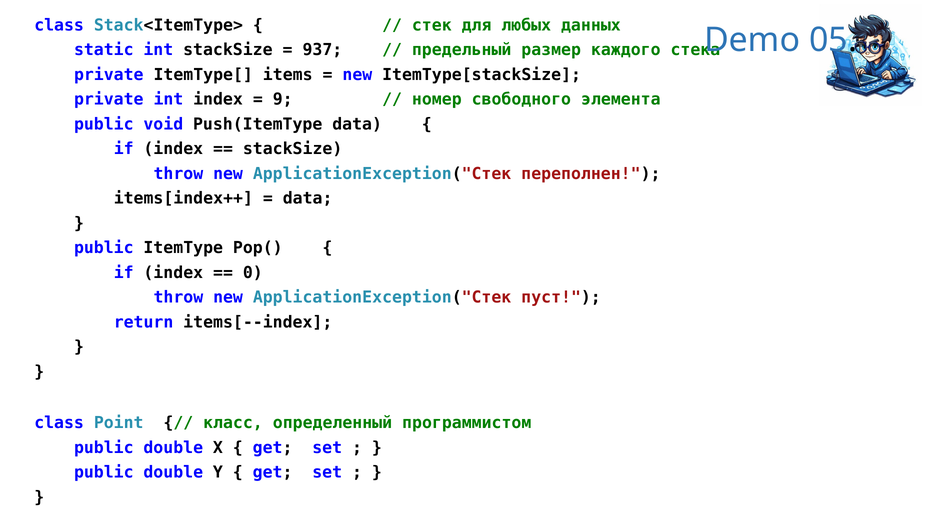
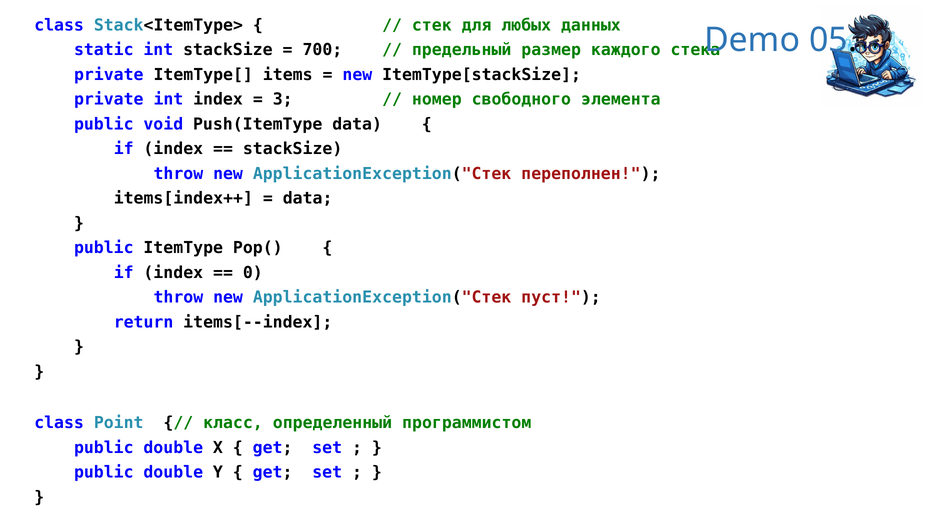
937: 937 -> 700
9: 9 -> 3
